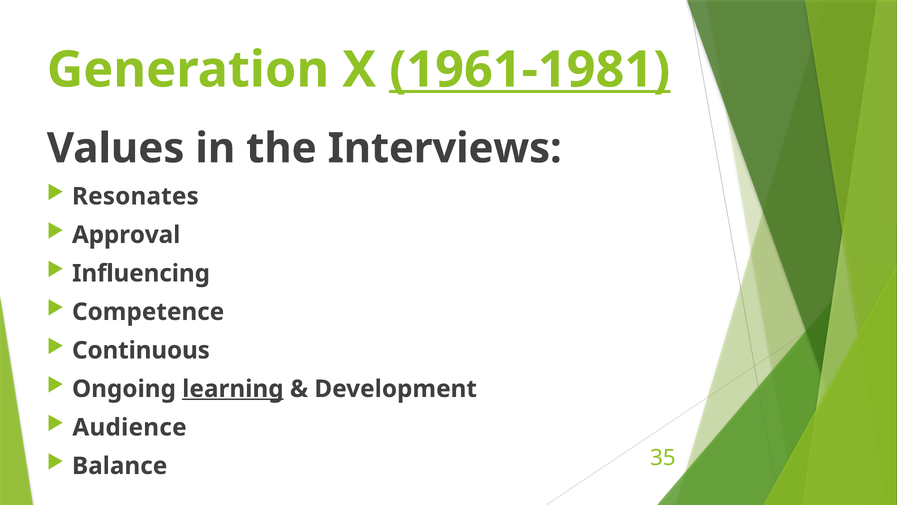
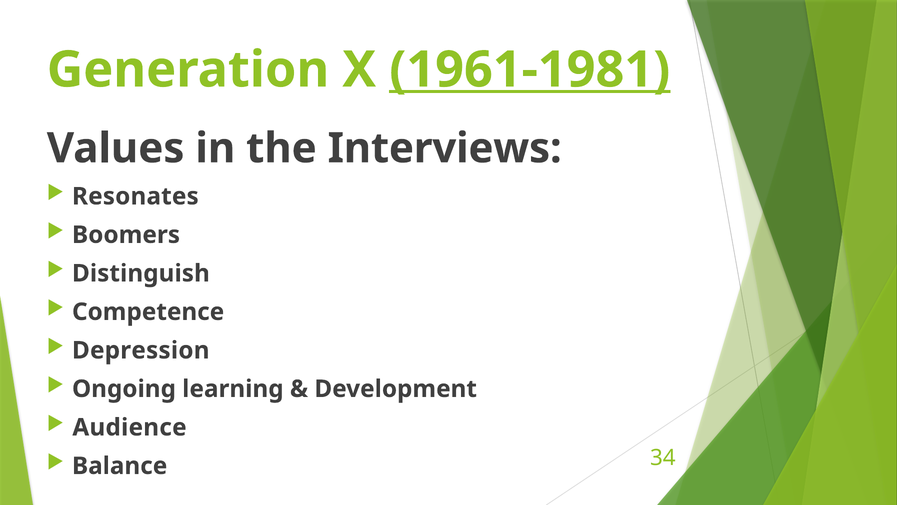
Approval: Approval -> Boomers
Influencing: Influencing -> Distinguish
Continuous: Continuous -> Depression
learning underline: present -> none
35: 35 -> 34
